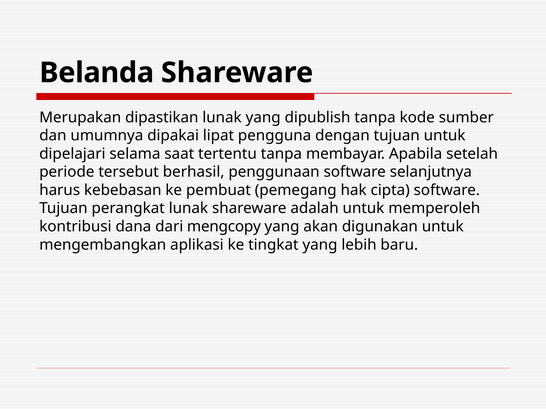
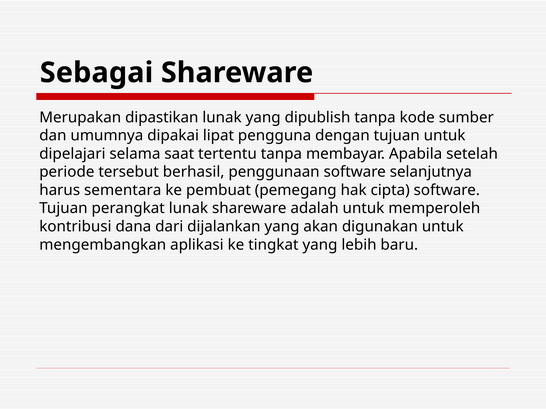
Belanda: Belanda -> Sebagai
kebebasan: kebebasan -> sementara
mengcopy: mengcopy -> dijalankan
